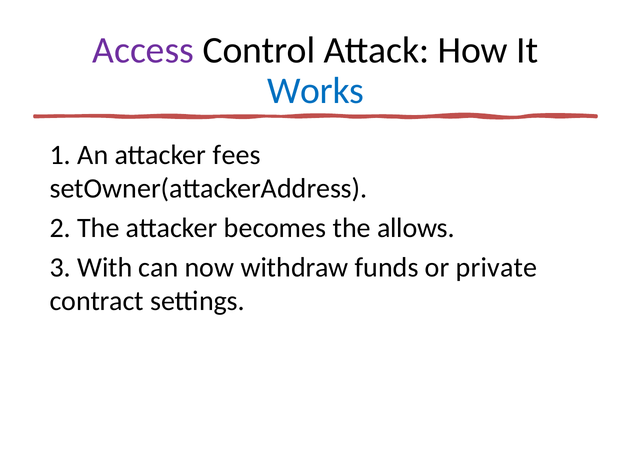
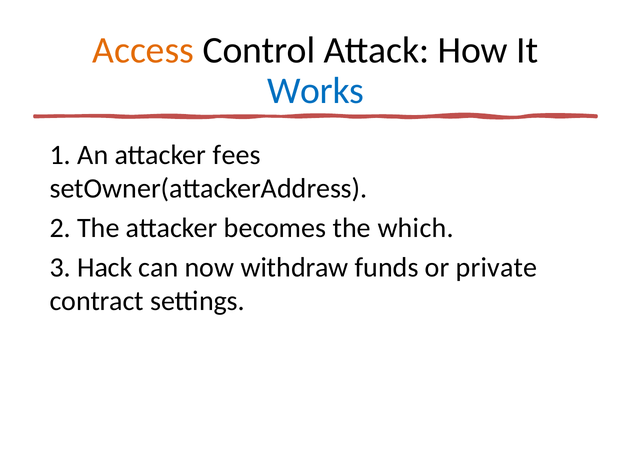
Access colour: purple -> orange
allows: allows -> which
With: With -> Hack
